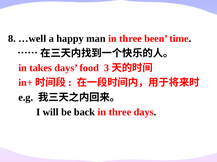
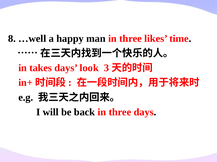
been: been -> likes
food: food -> look
